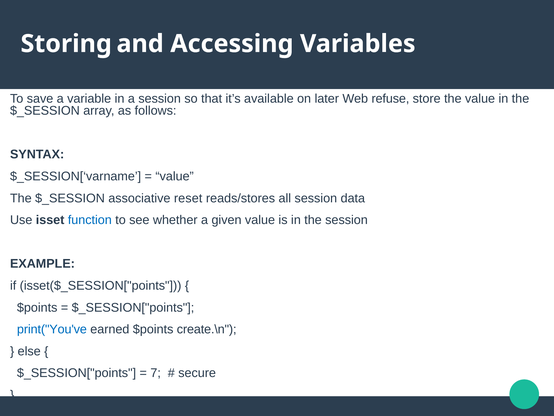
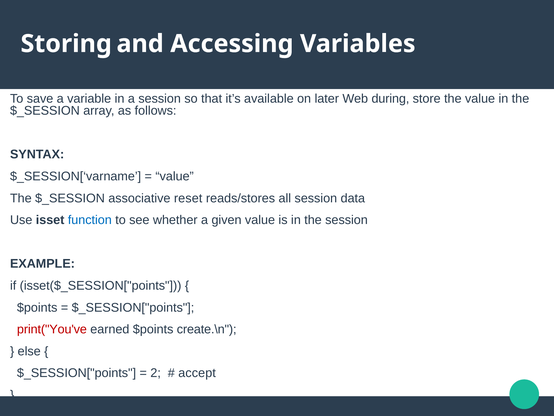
refuse: refuse -> during
print("You've colour: blue -> red
7: 7 -> 2
secure: secure -> accept
